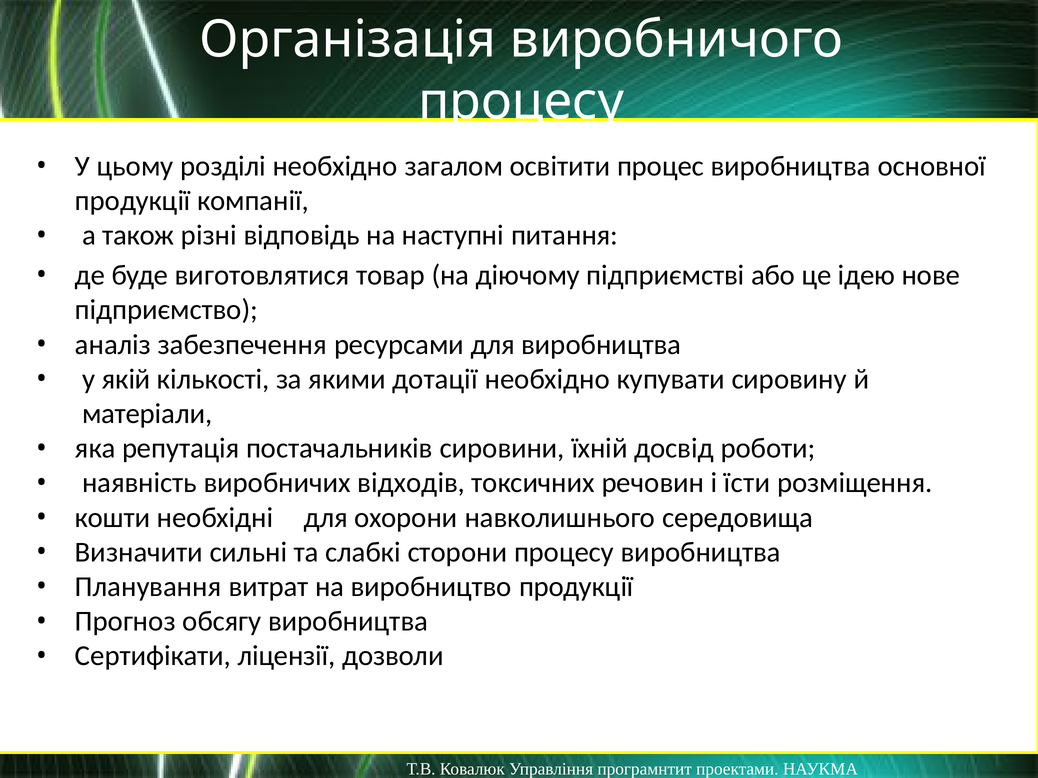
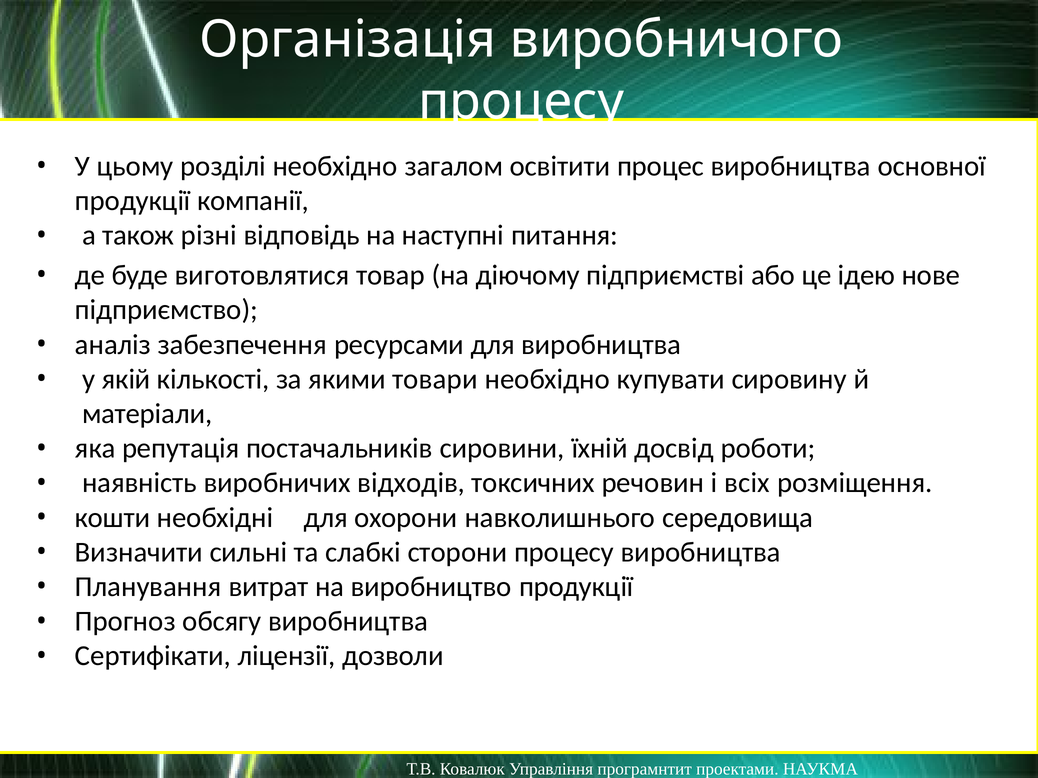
дотації: дотації -> товари
їсти: їсти -> всіх
